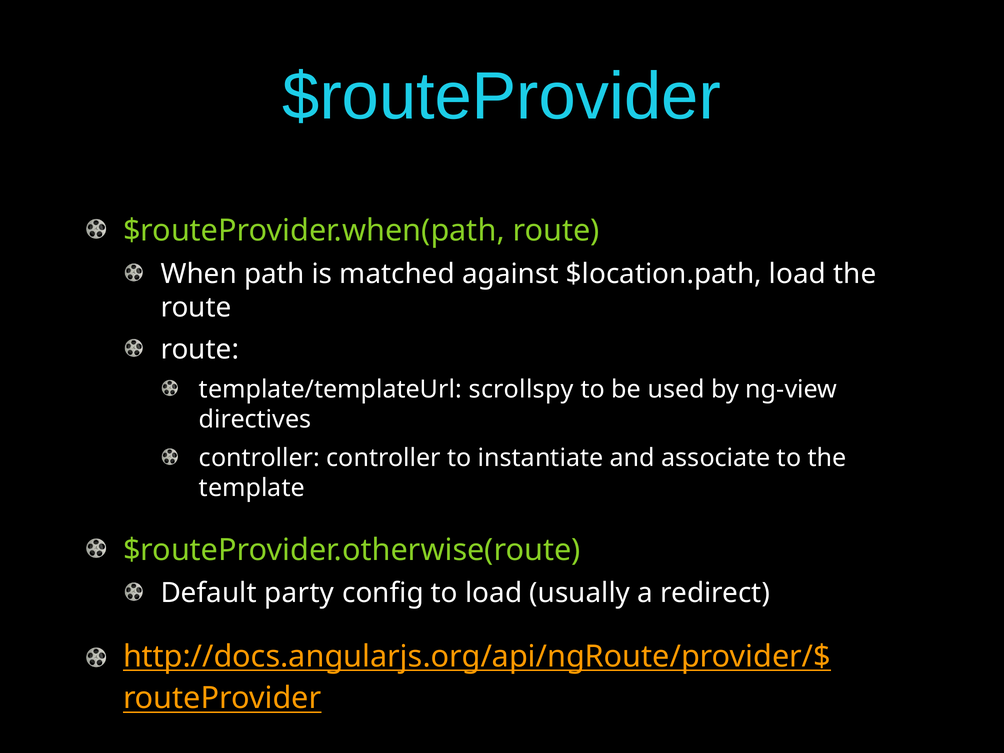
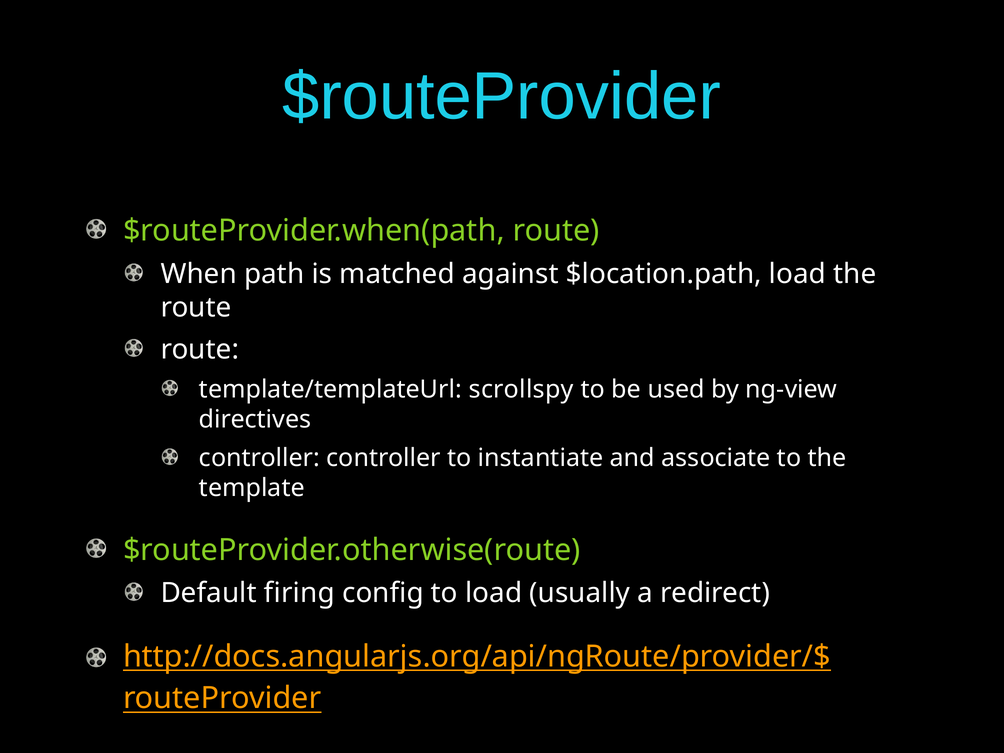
party: party -> firing
